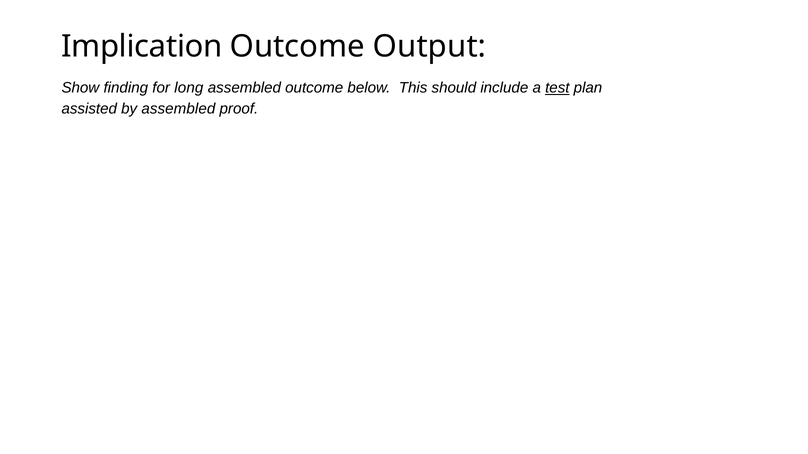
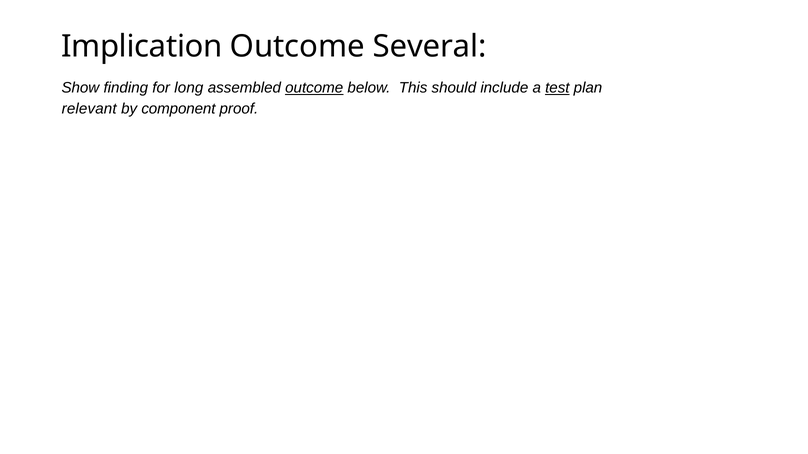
Output: Output -> Several
outcome at (314, 88) underline: none -> present
assisted: assisted -> relevant
by assembled: assembled -> component
